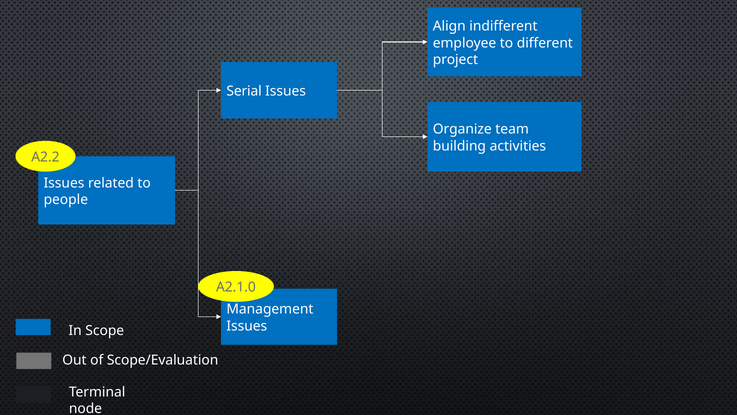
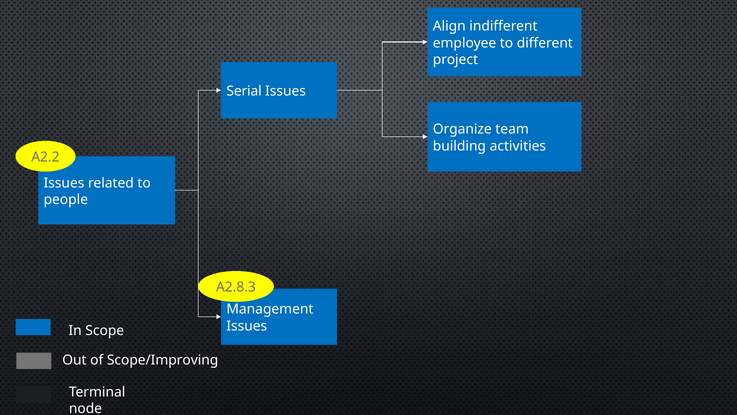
A2.1.0: A2.1.0 -> A2.8.3
Scope/Evaluation: Scope/Evaluation -> Scope/Improving
